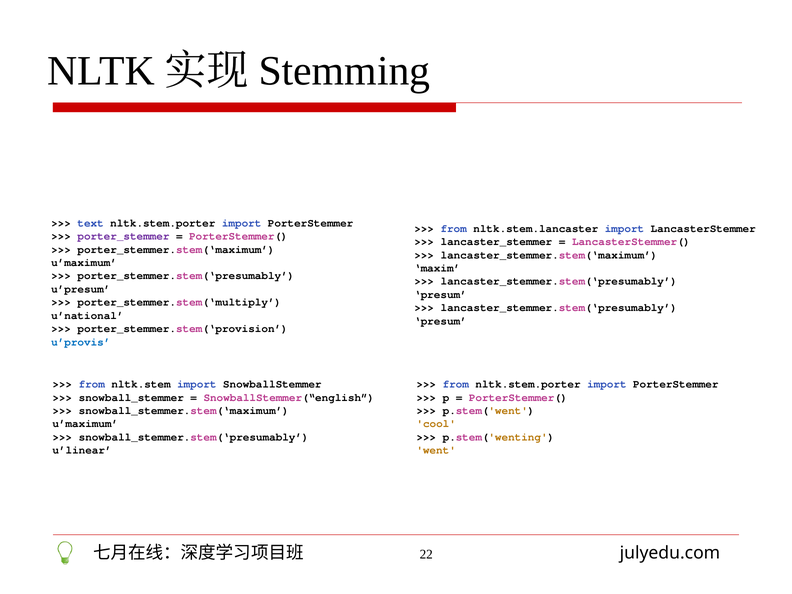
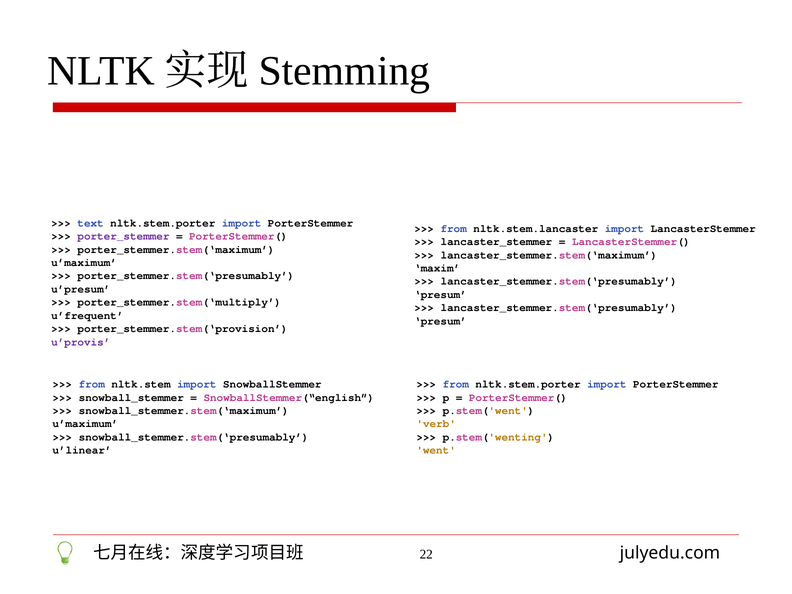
u’national: u’national -> u’frequent
u’provis colour: blue -> purple
cool: cool -> verb
